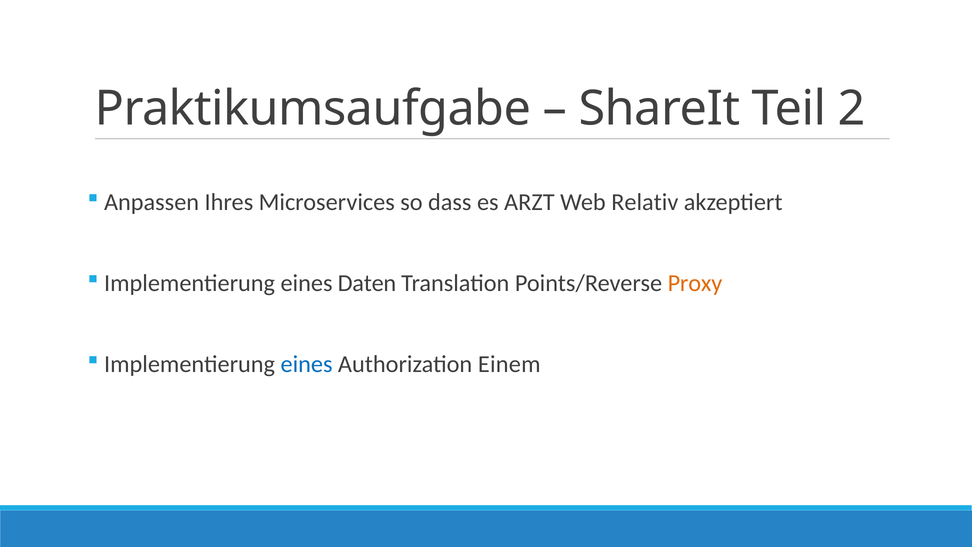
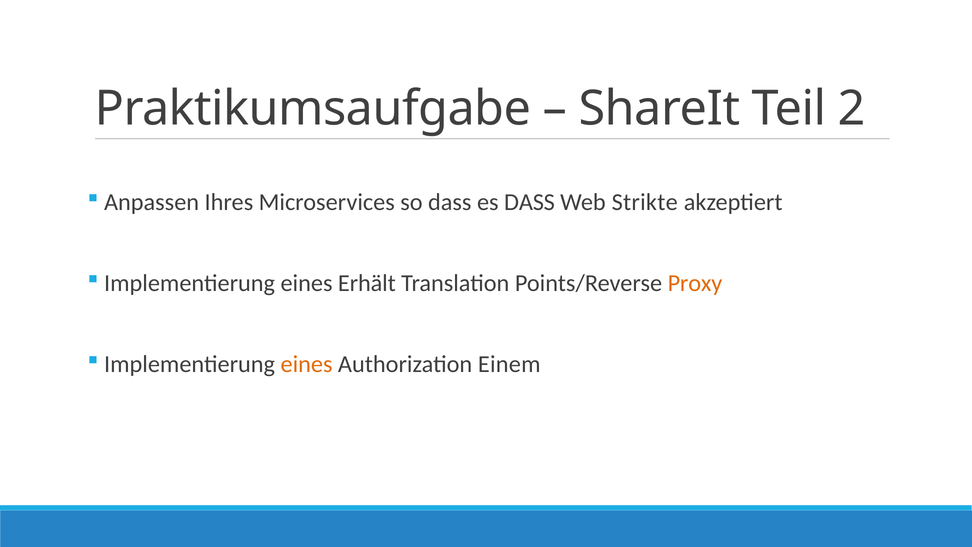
es ARZT: ARZT -> DASS
Relativ: Relativ -> Strikte
Daten: Daten -> Erhält
eines at (307, 364) colour: blue -> orange
